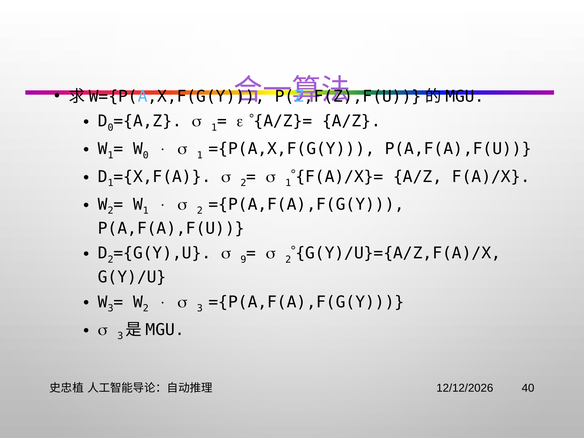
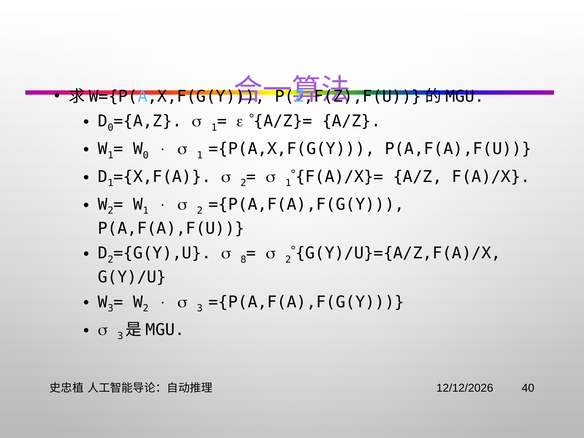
9: 9 -> 8
